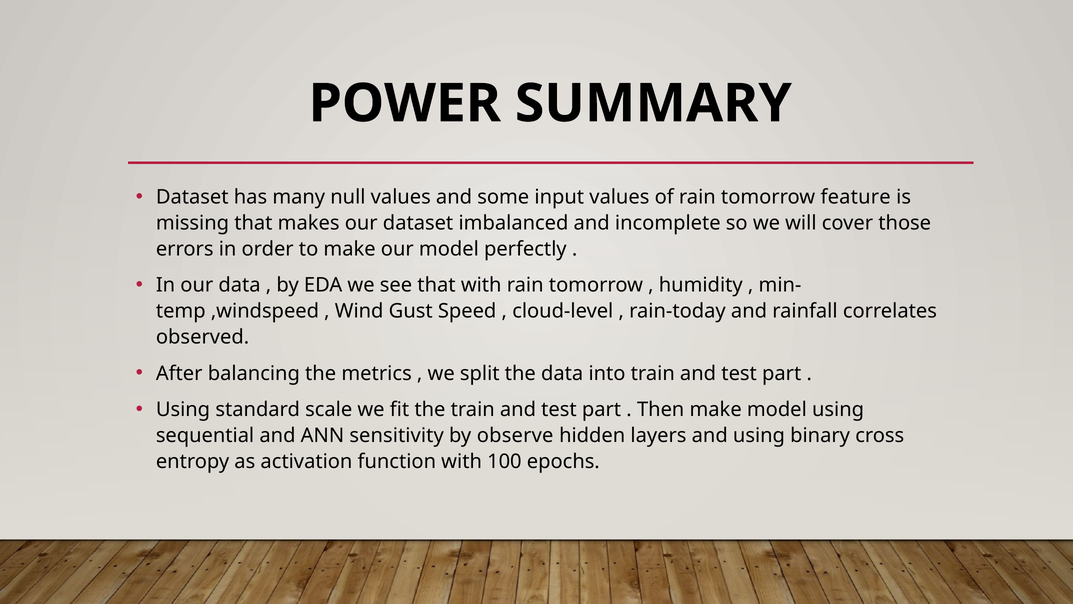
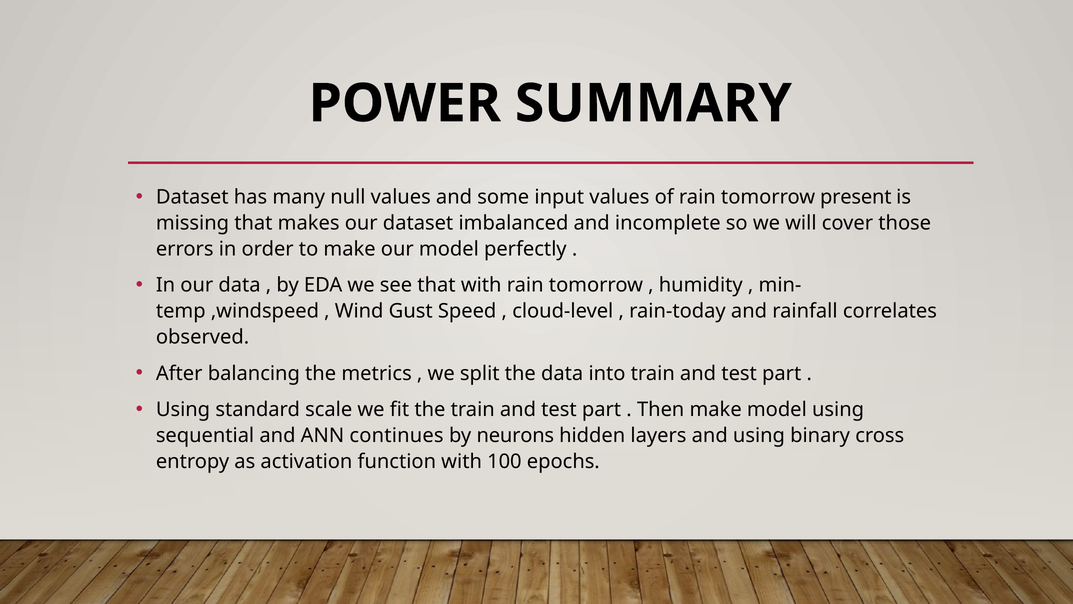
feature: feature -> present
sensitivity: sensitivity -> continues
observe: observe -> neurons
